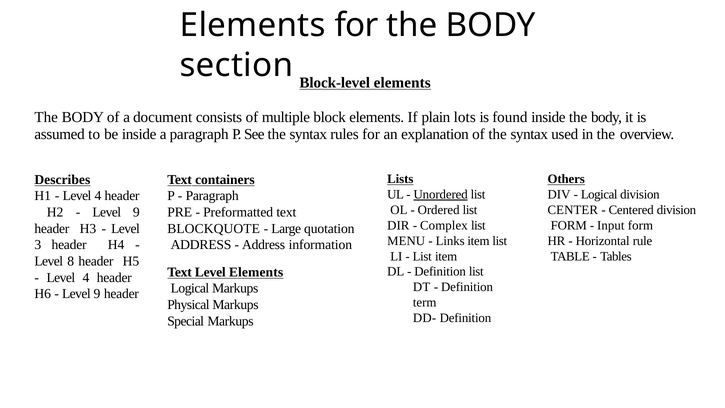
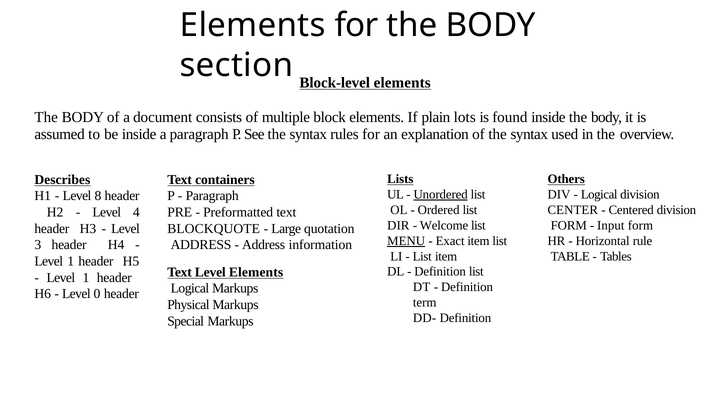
4 at (98, 196): 4 -> 8
9 at (136, 212): 9 -> 4
Complex: Complex -> Welcome
MENU underline: none -> present
Links: Links -> Exact
8 at (71, 261): 8 -> 1
4 at (86, 277): 4 -> 1
9 at (97, 294): 9 -> 0
